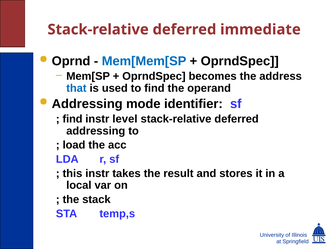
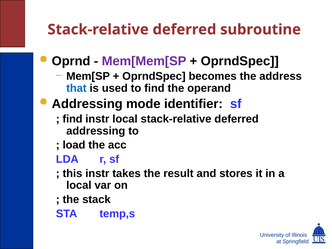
immediate: immediate -> subroutine
Mem[Mem[SP colour: blue -> purple
instr level: level -> local
